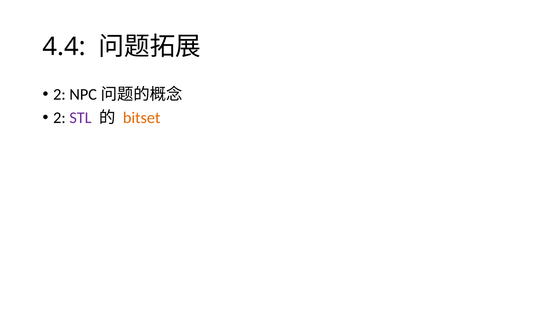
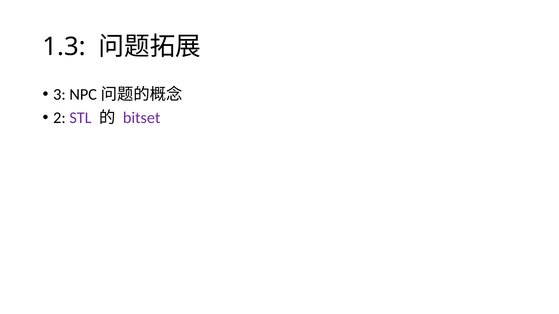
4.4: 4.4 -> 1.3
2 at (59, 95): 2 -> 3
bitset colour: orange -> purple
